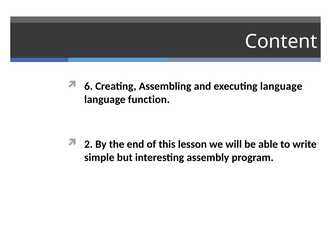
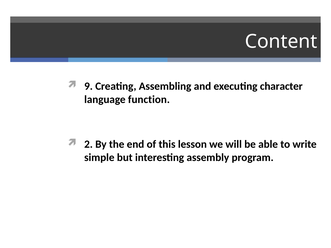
6: 6 -> 9
executing language: language -> character
